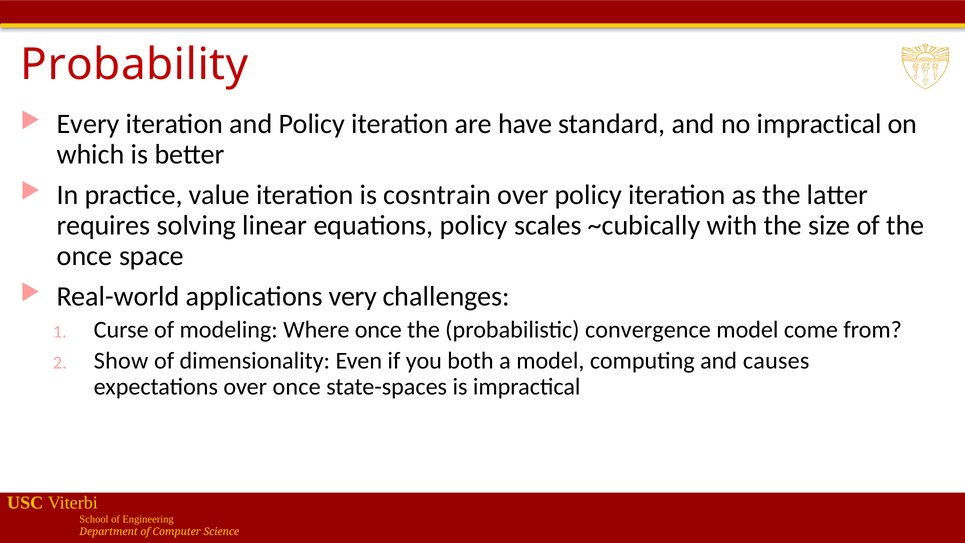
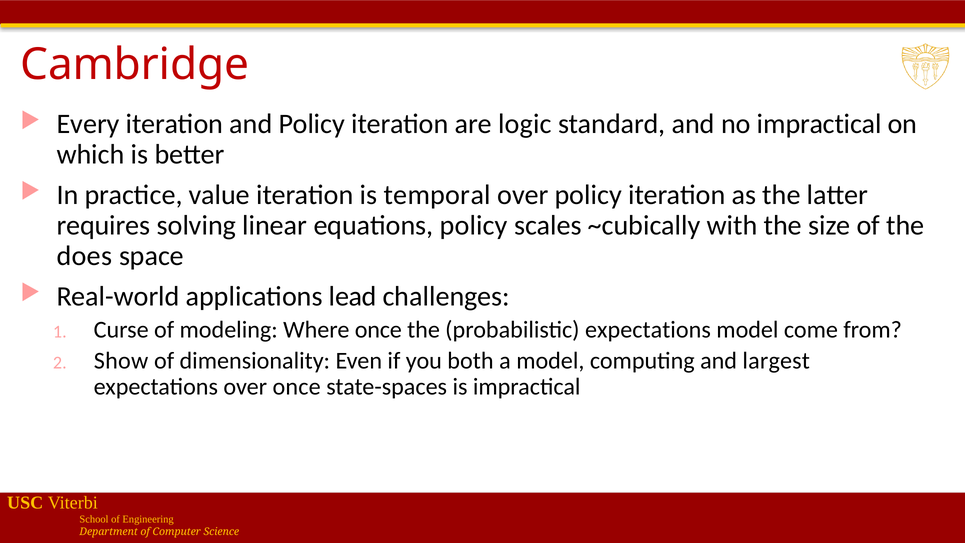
Probability: Probability -> Cambridge
have: have -> logic
cosntrain: cosntrain -> temporal
once at (85, 256): once -> does
very: very -> lead
probabilistic convergence: convergence -> expectations
causes: causes -> largest
